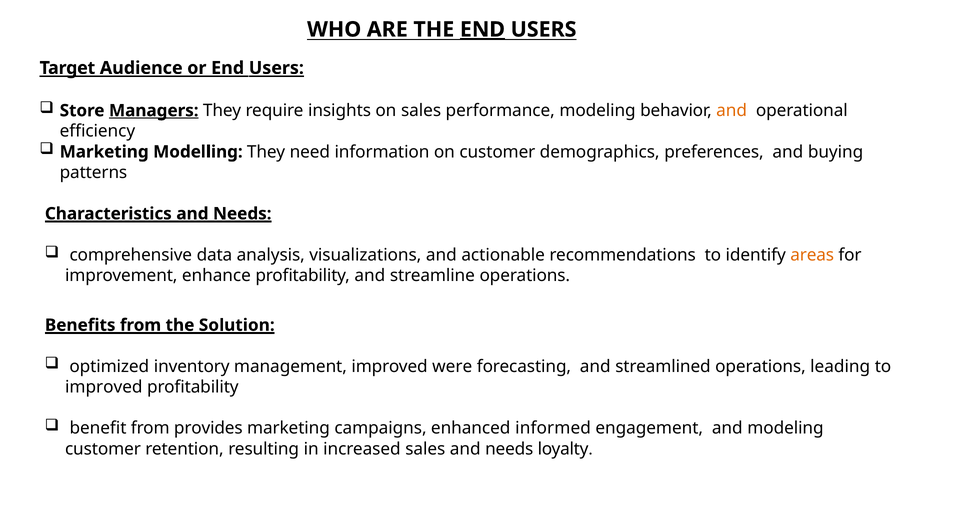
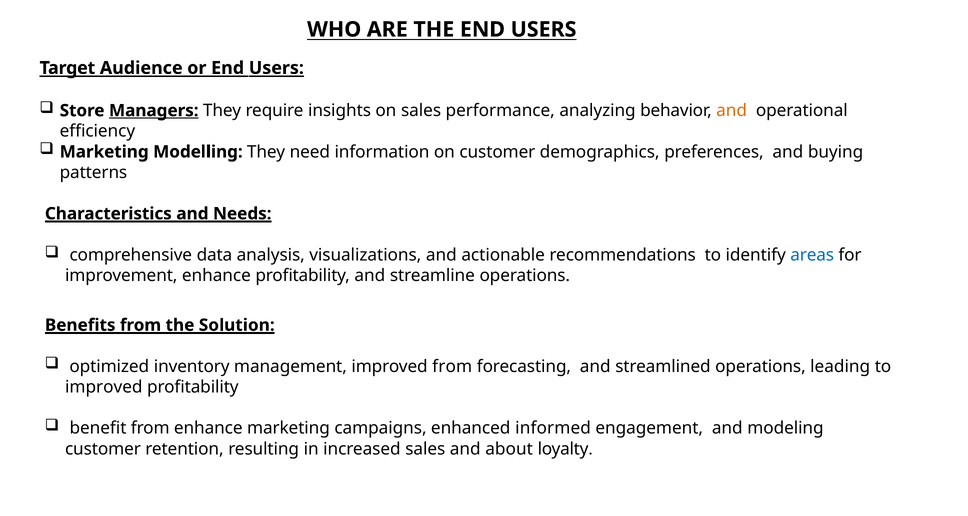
END at (482, 30) underline: present -> none
performance modeling: modeling -> analyzing
areas colour: orange -> blue
improved were: were -> from
from provides: provides -> enhance
sales and needs: needs -> about
